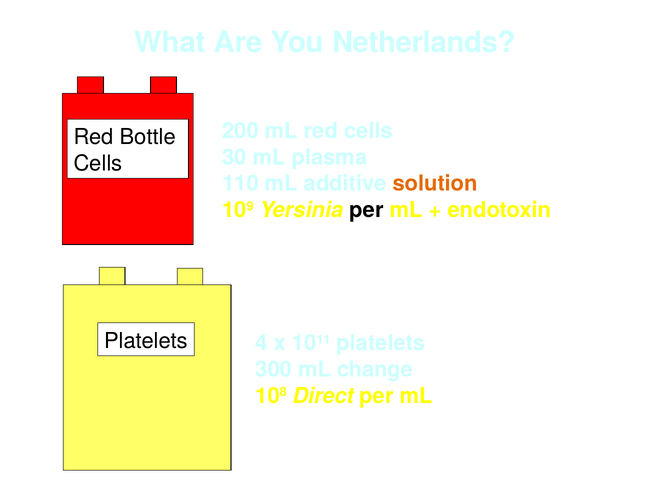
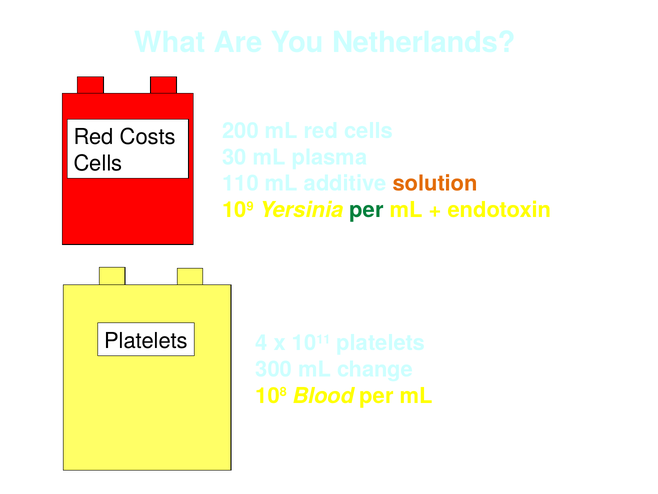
Bottle: Bottle -> Costs
per at (367, 210) colour: black -> green
Direct: Direct -> Blood
